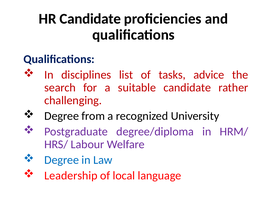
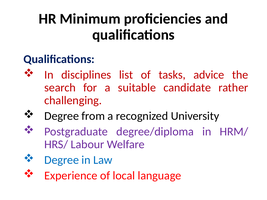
HR Candidate: Candidate -> Minimum
Leadership: Leadership -> Experience
